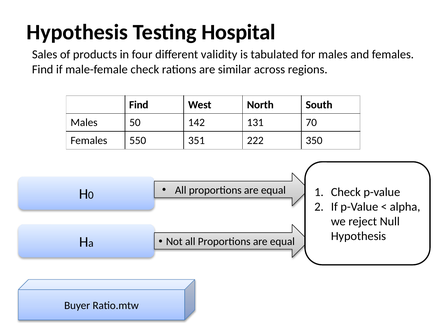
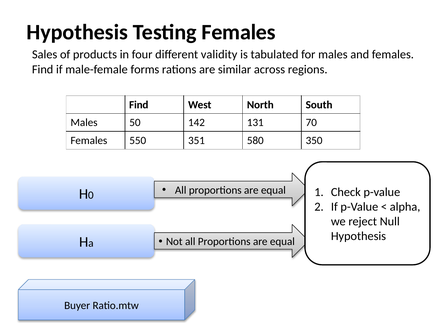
Testing Hospital: Hospital -> Females
male-female check: check -> forms
222: 222 -> 580
